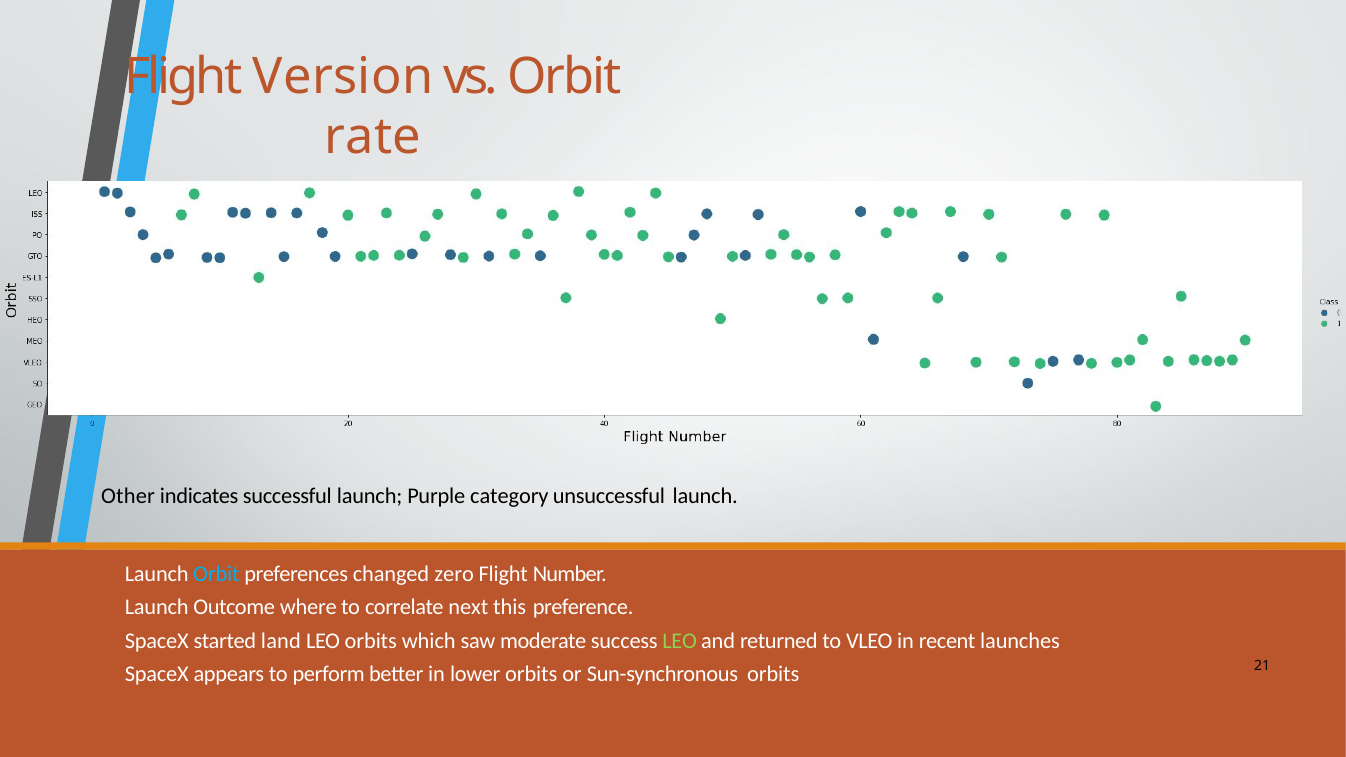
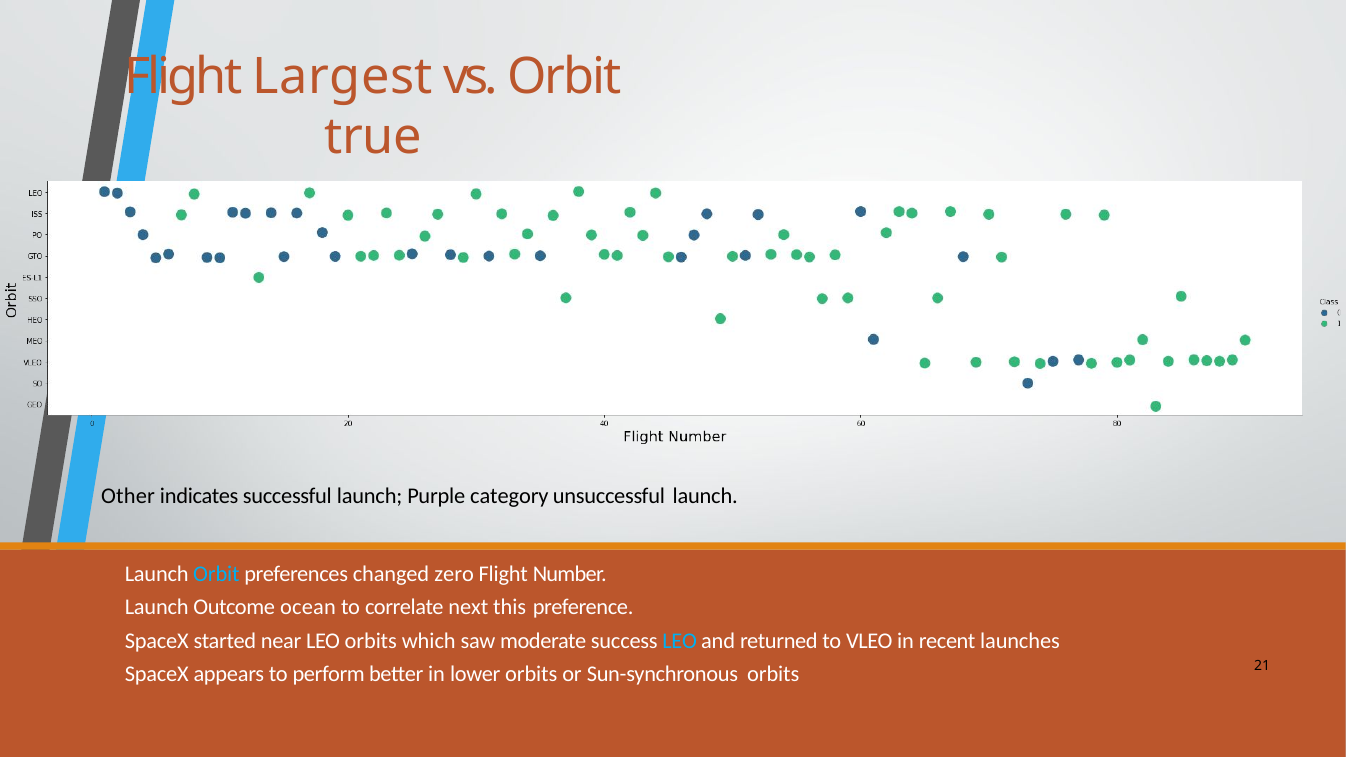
Version: Version -> Largest
rate: rate -> true
where: where -> ocean
land: land -> near
LEO at (680, 642) colour: light green -> light blue
